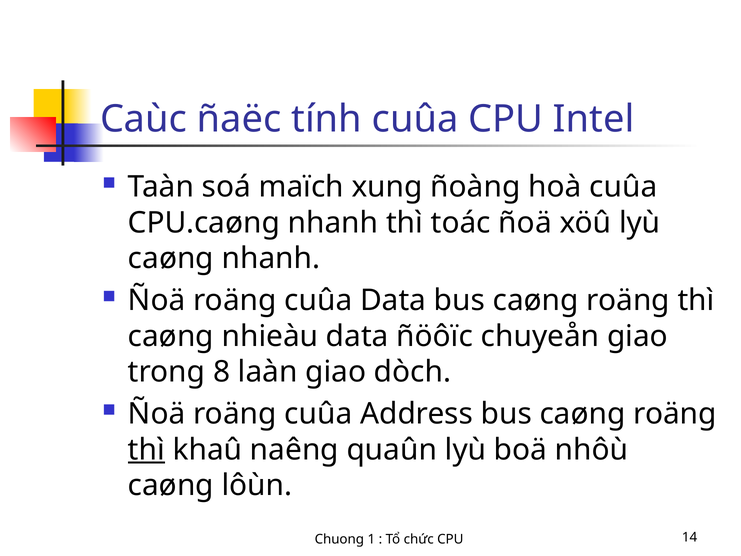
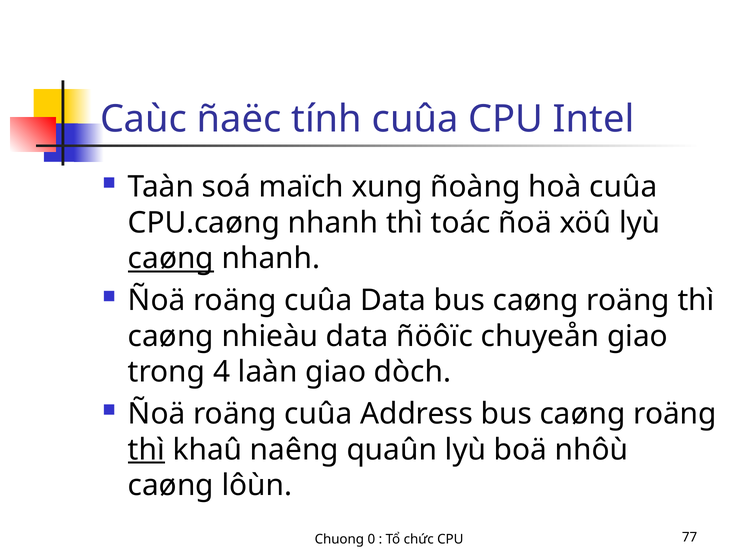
caøng at (171, 258) underline: none -> present
8: 8 -> 4
1: 1 -> 0
14: 14 -> 77
